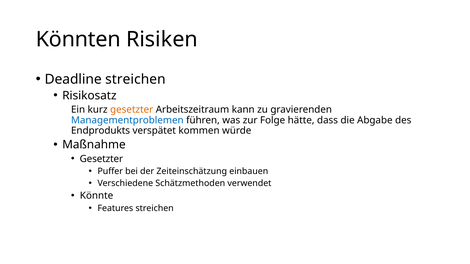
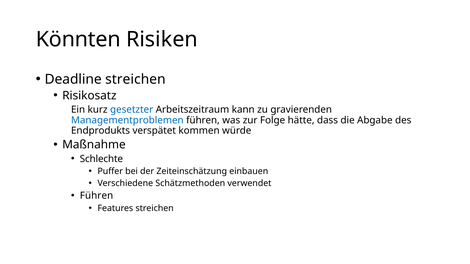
gesetzter at (132, 110) colour: orange -> blue
Gesetzter at (101, 159): Gesetzter -> Schlechte
Könnte at (97, 196): Könnte -> Führen
